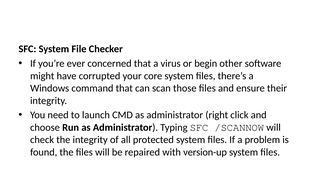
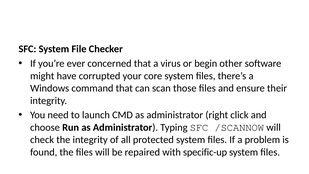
version-up: version-up -> specific-up
